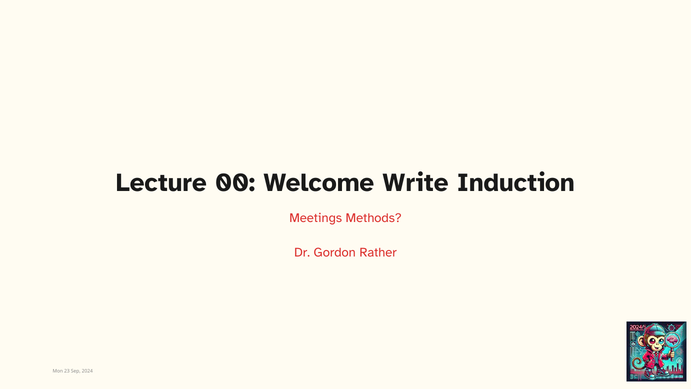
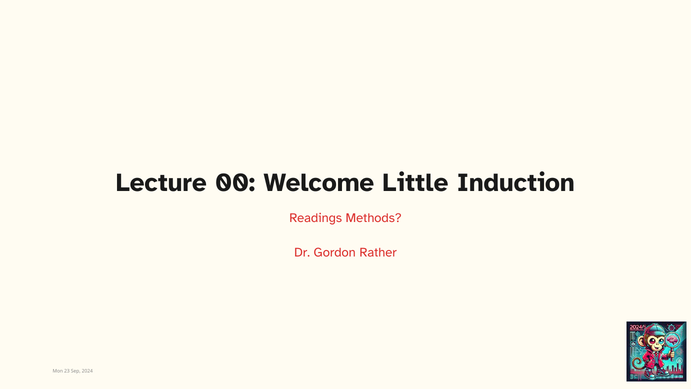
Write: Write -> Little
Meetings: Meetings -> Readings
